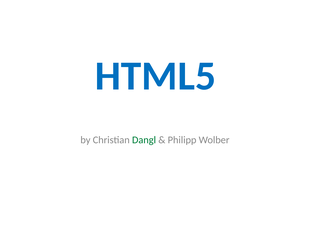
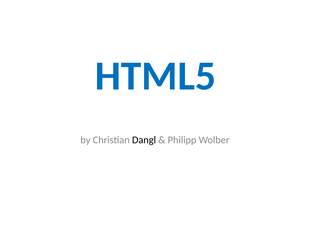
Dangl colour: green -> black
